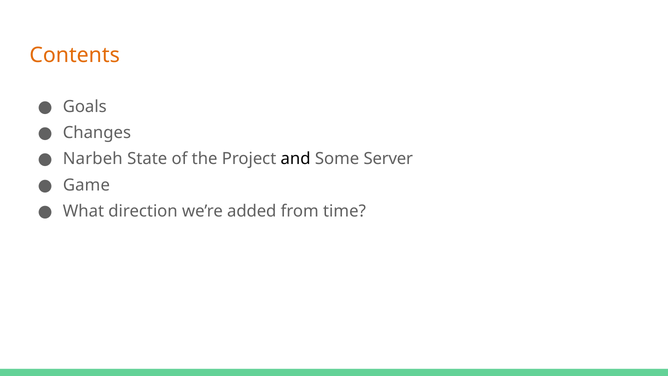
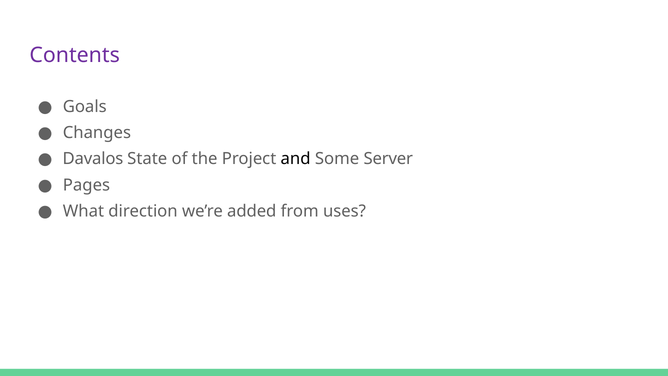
Contents colour: orange -> purple
Narbeh: Narbeh -> Davalos
Game: Game -> Pages
time: time -> uses
